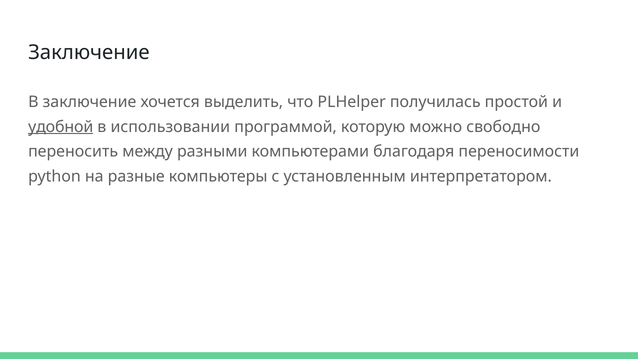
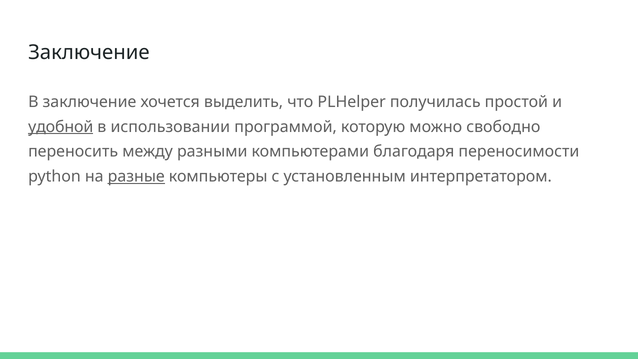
разные underline: none -> present
